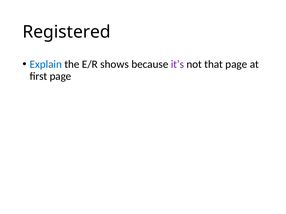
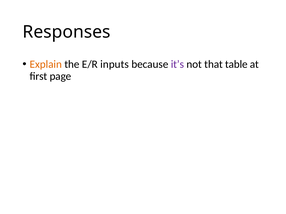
Registered: Registered -> Responses
Explain colour: blue -> orange
shows: shows -> inputs
that page: page -> table
